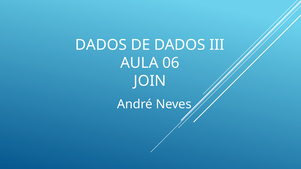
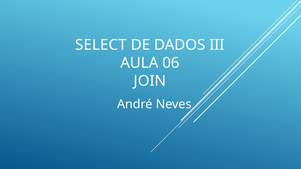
DADOS at (101, 45): DADOS -> SELECT
